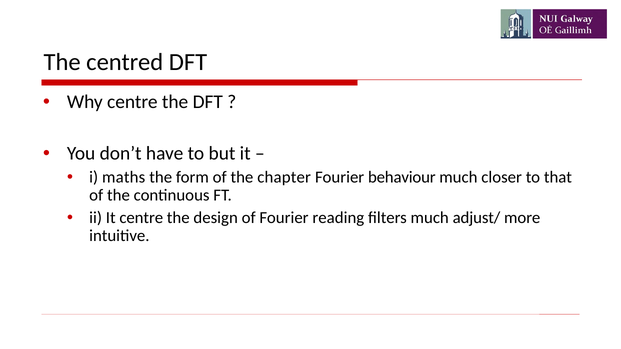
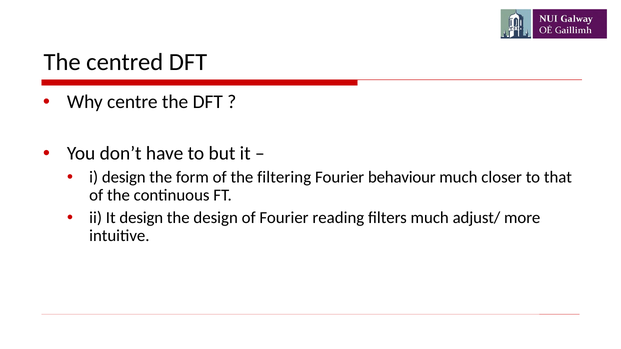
i maths: maths -> design
chapter: chapter -> filtering
It centre: centre -> design
